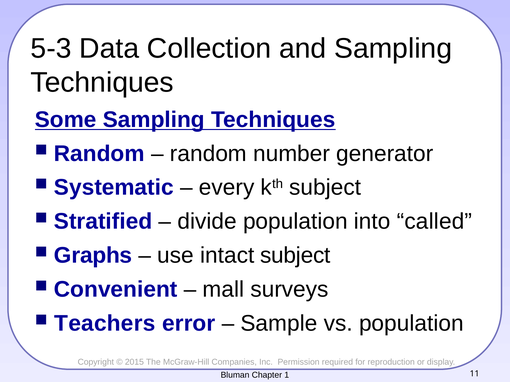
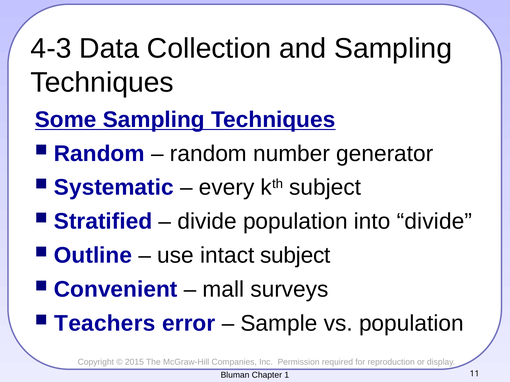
5-3: 5-3 -> 4-3
into called: called -> divide
Graphs: Graphs -> Outline
